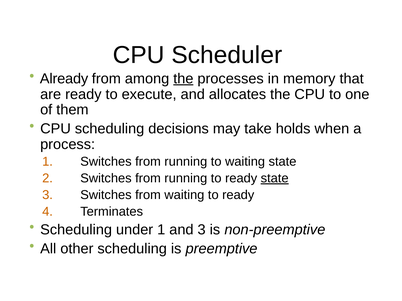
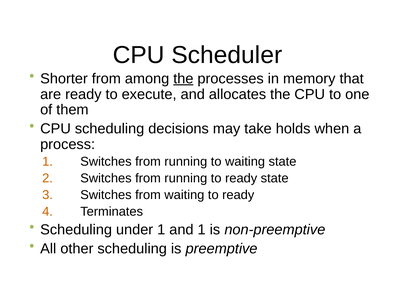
Already: Already -> Shorter
state at (275, 179) underline: present -> none
and 3: 3 -> 1
